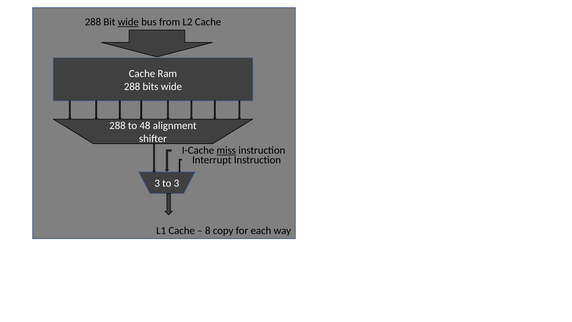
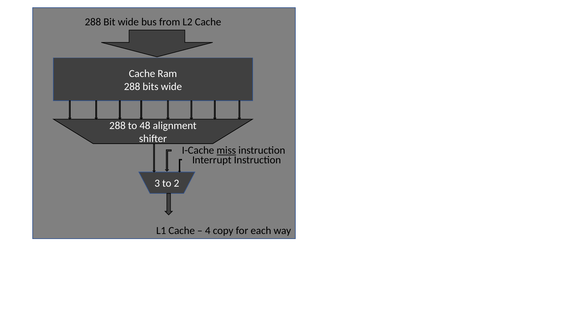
wide at (128, 22) underline: present -> none
to 3: 3 -> 2
8: 8 -> 4
